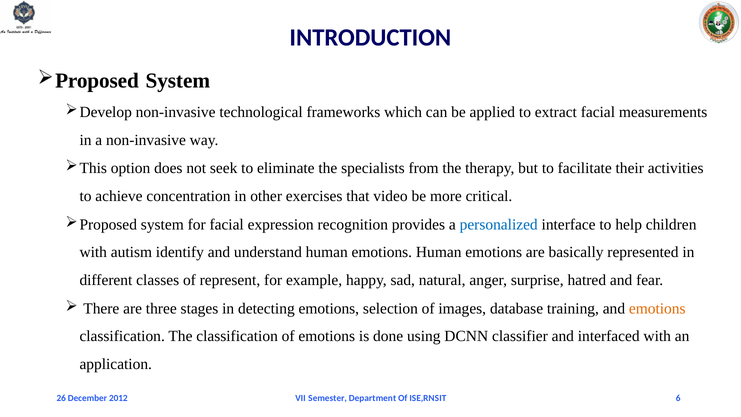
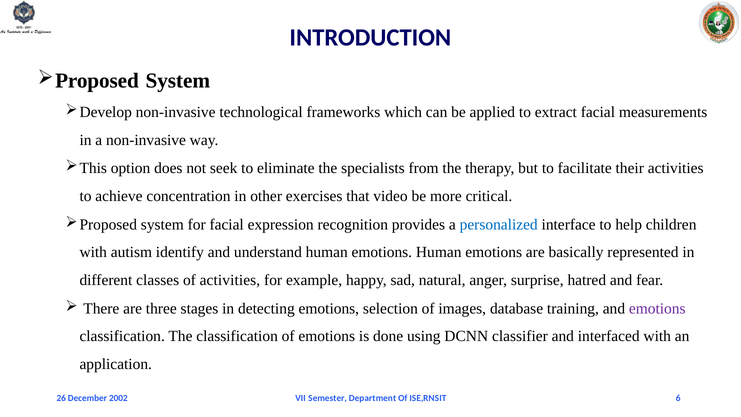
of represent: represent -> activities
emotions at (657, 308) colour: orange -> purple
2012: 2012 -> 2002
